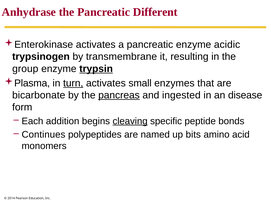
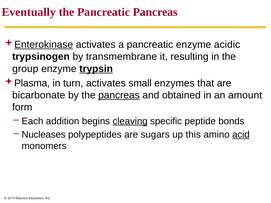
Anhydrase: Anhydrase -> Eventually
Pancreatic Different: Different -> Pancreas
Enterokinase underline: none -> present
turn underline: present -> none
ingested: ingested -> obtained
disease: disease -> amount
Continues: Continues -> Nucleases
named: named -> sugars
bits: bits -> this
acid underline: none -> present
